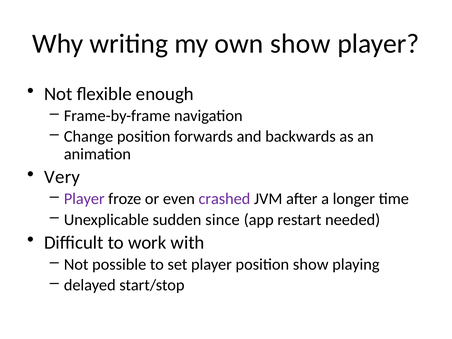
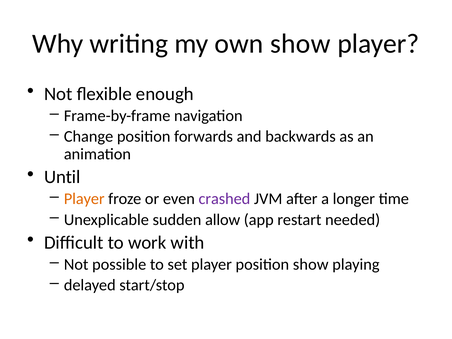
Very: Very -> Until
Player at (84, 199) colour: purple -> orange
since: since -> allow
